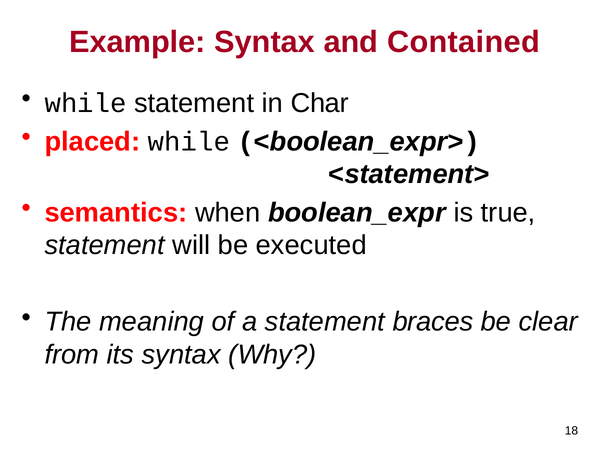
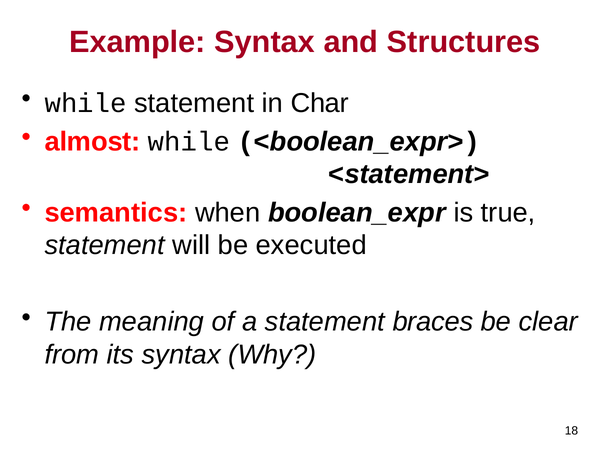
Contained: Contained -> Structures
placed: placed -> almost
